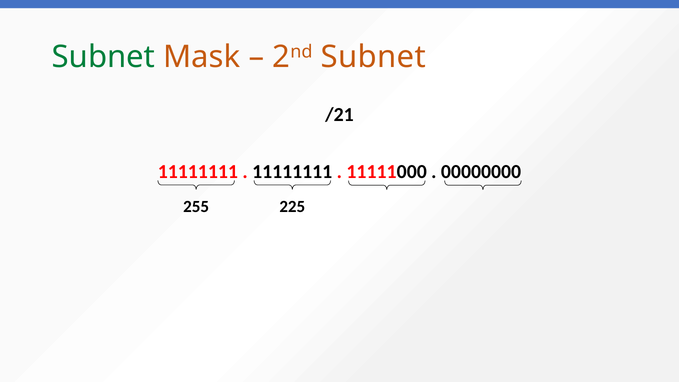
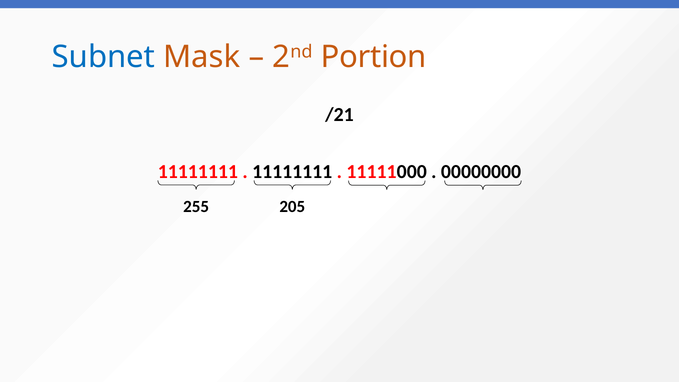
Subnet at (103, 57) colour: green -> blue
2nd Subnet: Subnet -> Portion
225: 225 -> 205
